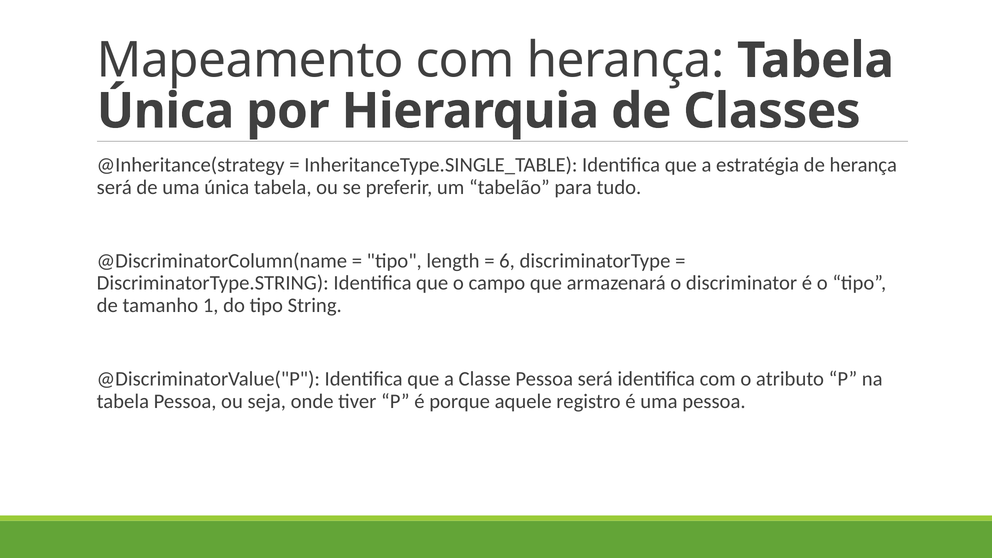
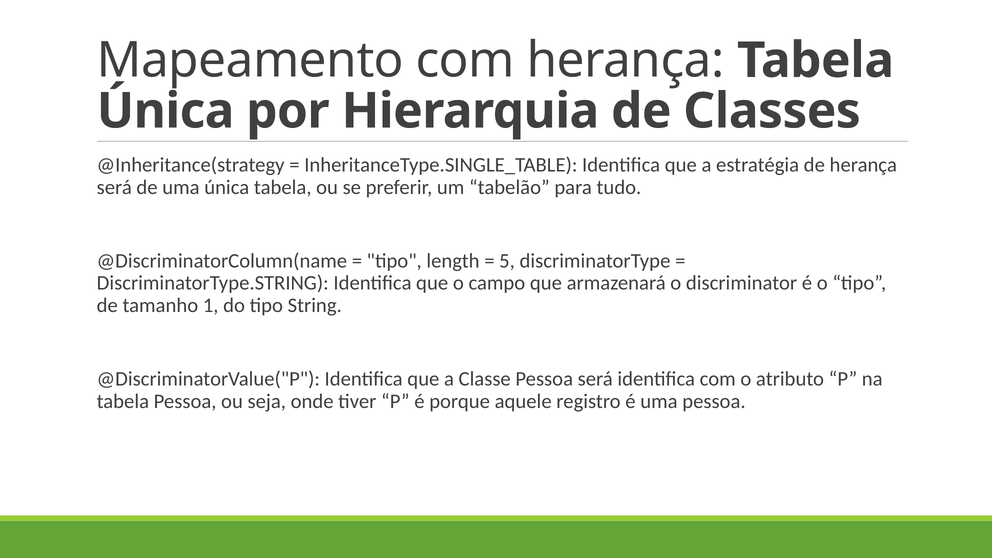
6: 6 -> 5
